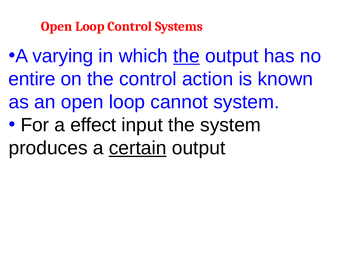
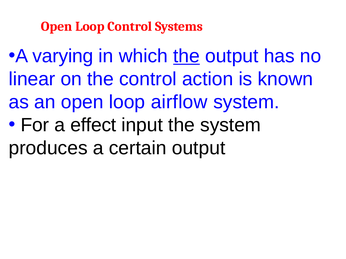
entire: entire -> linear
cannot: cannot -> airflow
certain underline: present -> none
